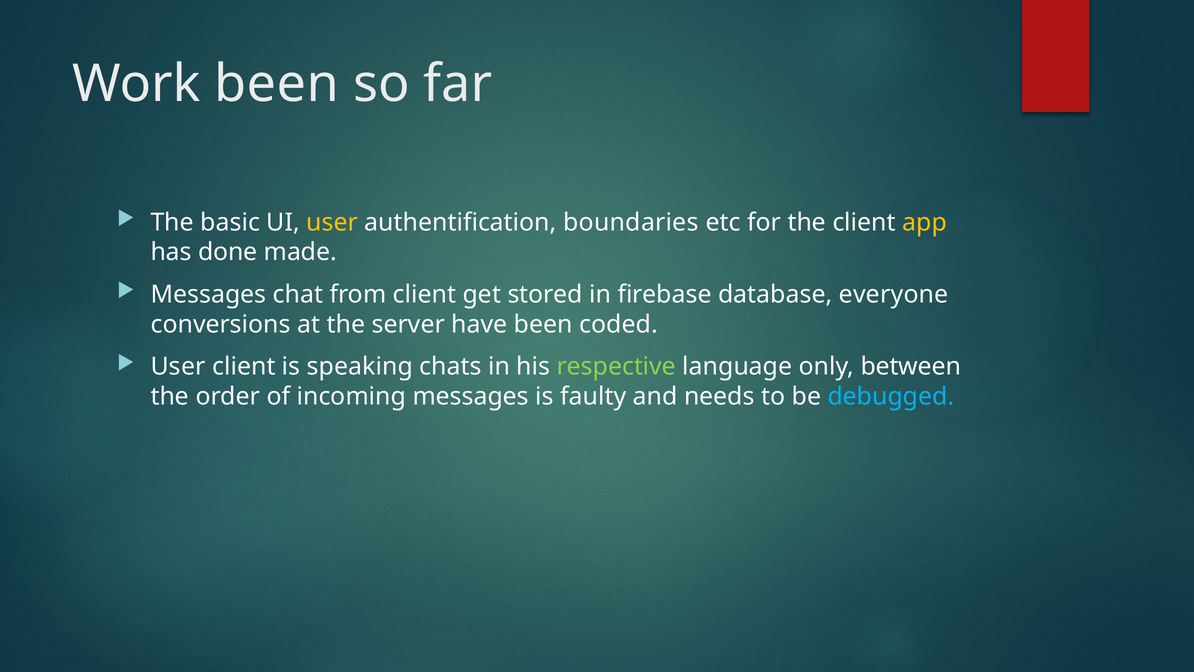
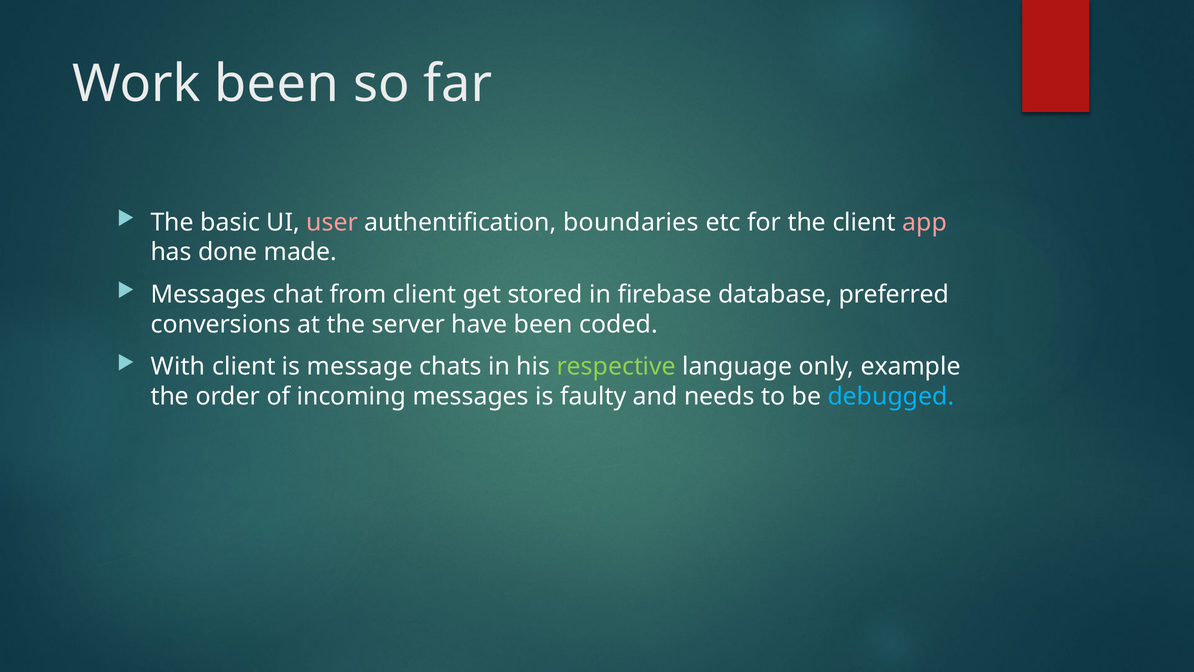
user at (332, 222) colour: yellow -> pink
app colour: yellow -> pink
everyone: everyone -> preferred
User at (178, 367): User -> With
speaking: speaking -> message
between: between -> example
